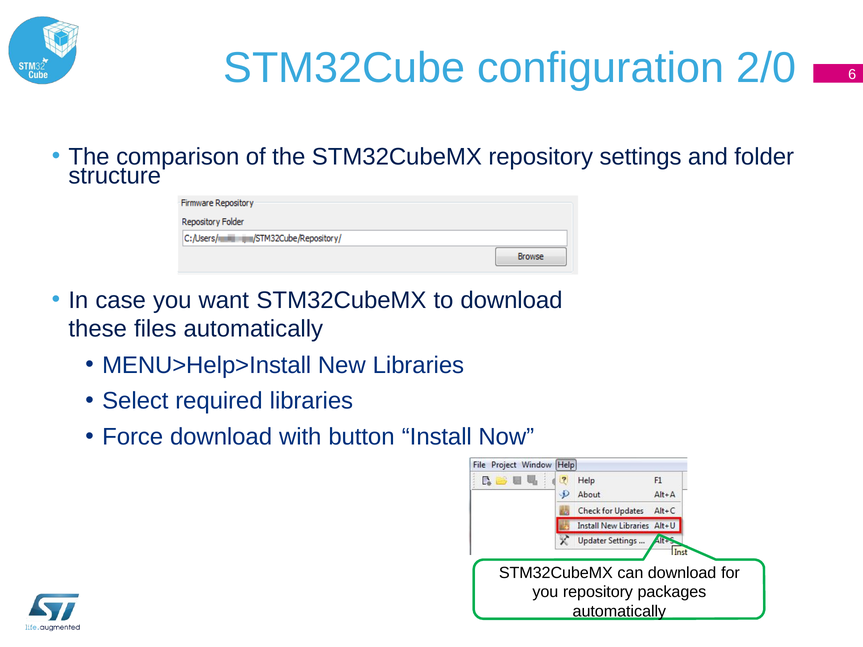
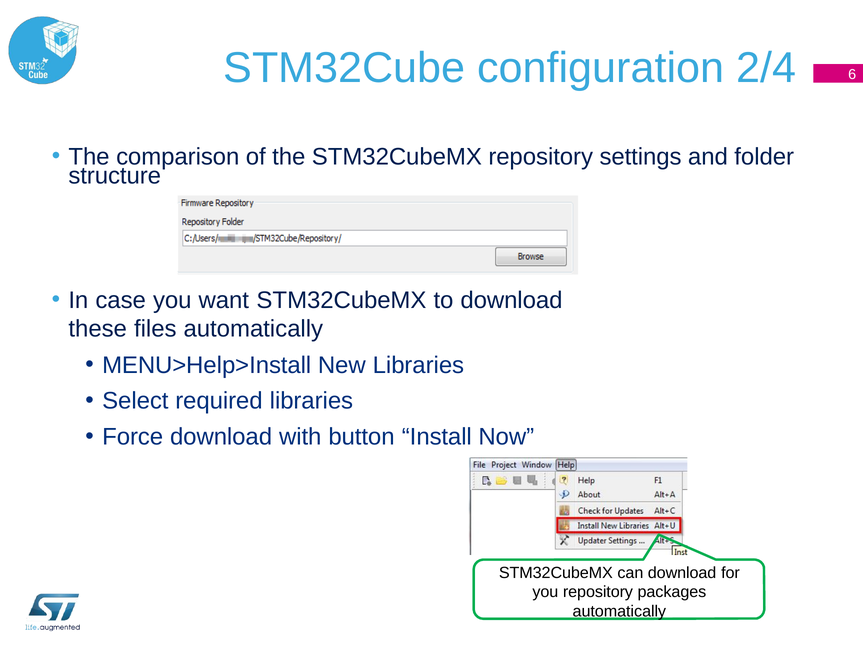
2/0: 2/0 -> 2/4
